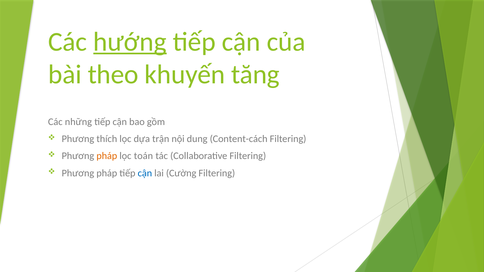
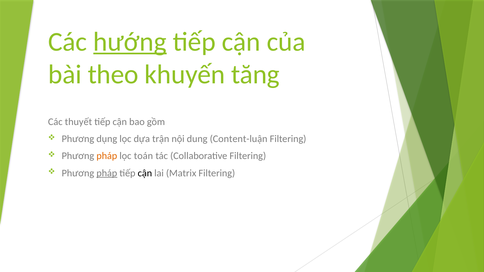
những: những -> thuyết
thích: thích -> dụng
Content-cách: Content-cách -> Content-luận
pháp at (107, 173) underline: none -> present
cận at (145, 173) colour: blue -> black
Cường: Cường -> Matrix
